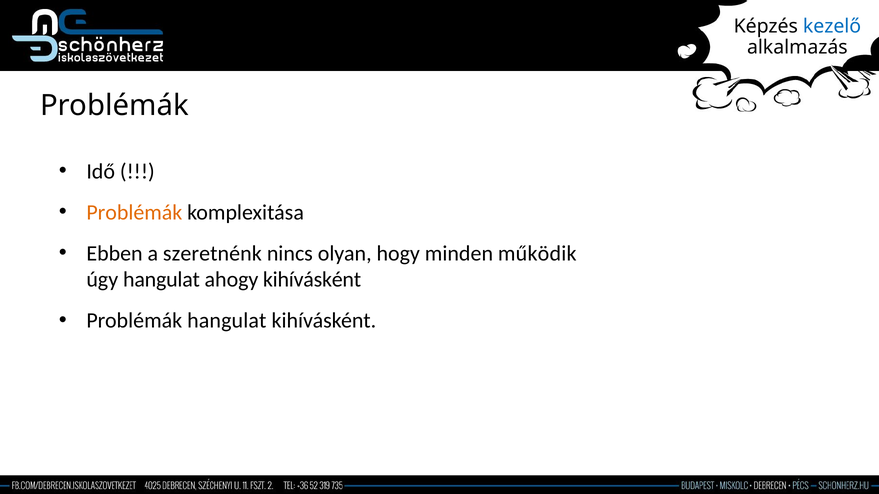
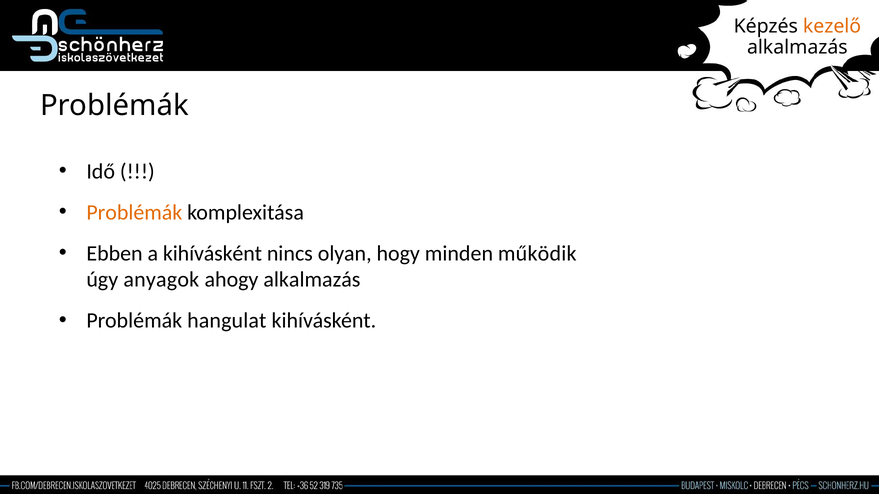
kezelő colour: blue -> orange
a szeretnénk: szeretnénk -> kihívásként
úgy hangulat: hangulat -> anyagok
ahogy kihívásként: kihívásként -> alkalmazás
